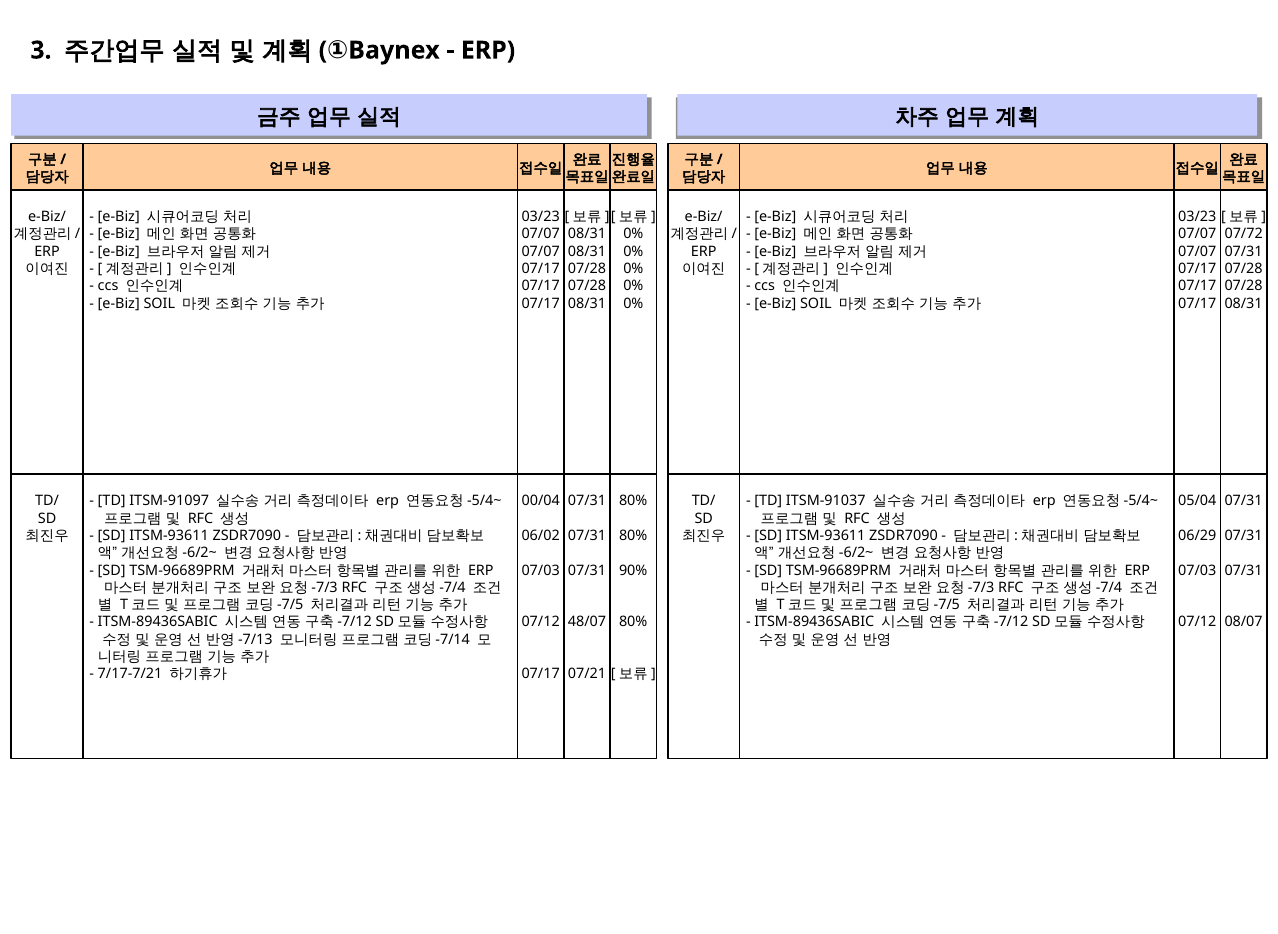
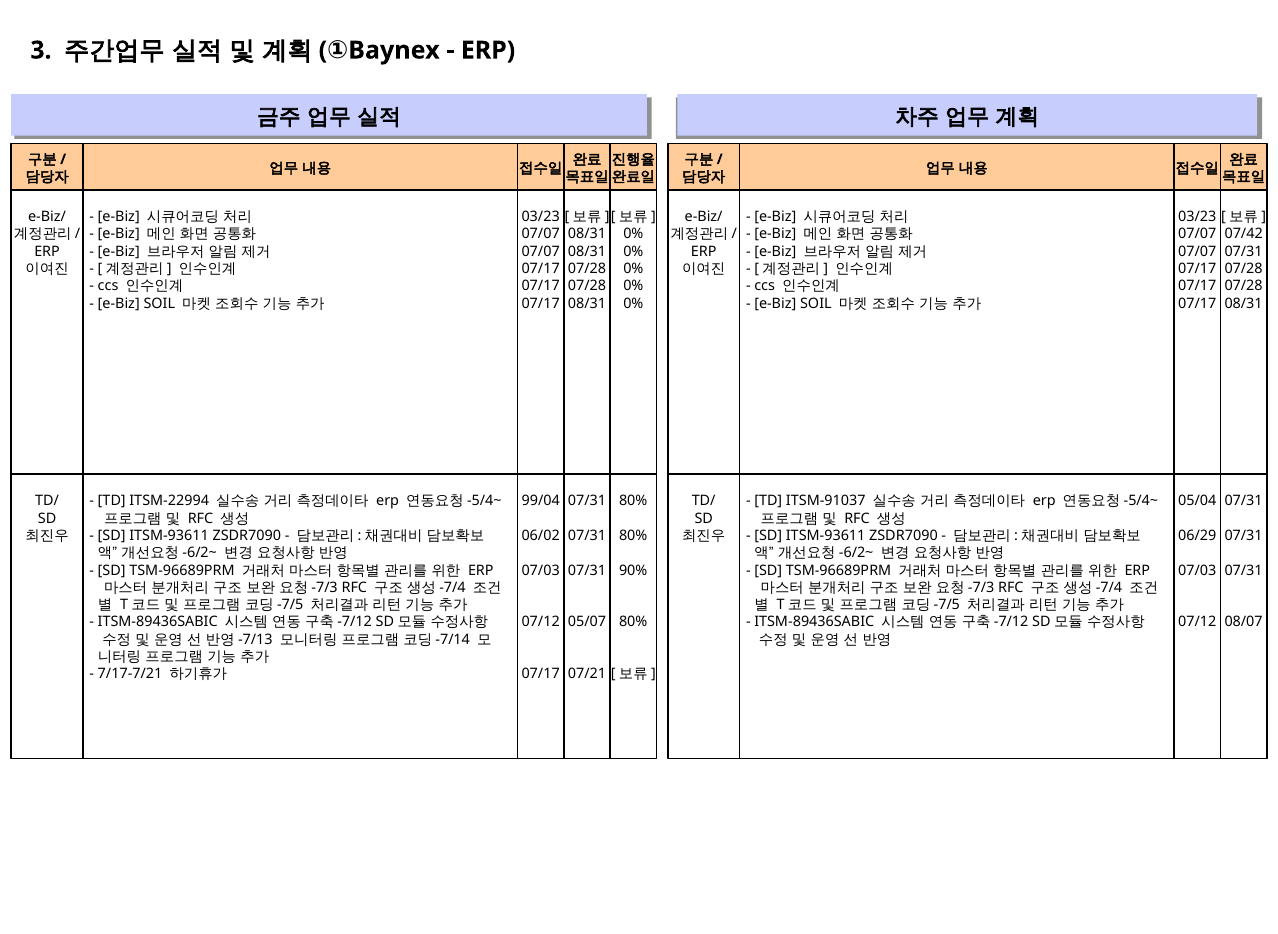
07/72: 07/72 -> 07/42
ITSM-91097: ITSM-91097 -> ITSM-22994
00/04: 00/04 -> 99/04
48/07: 48/07 -> 05/07
